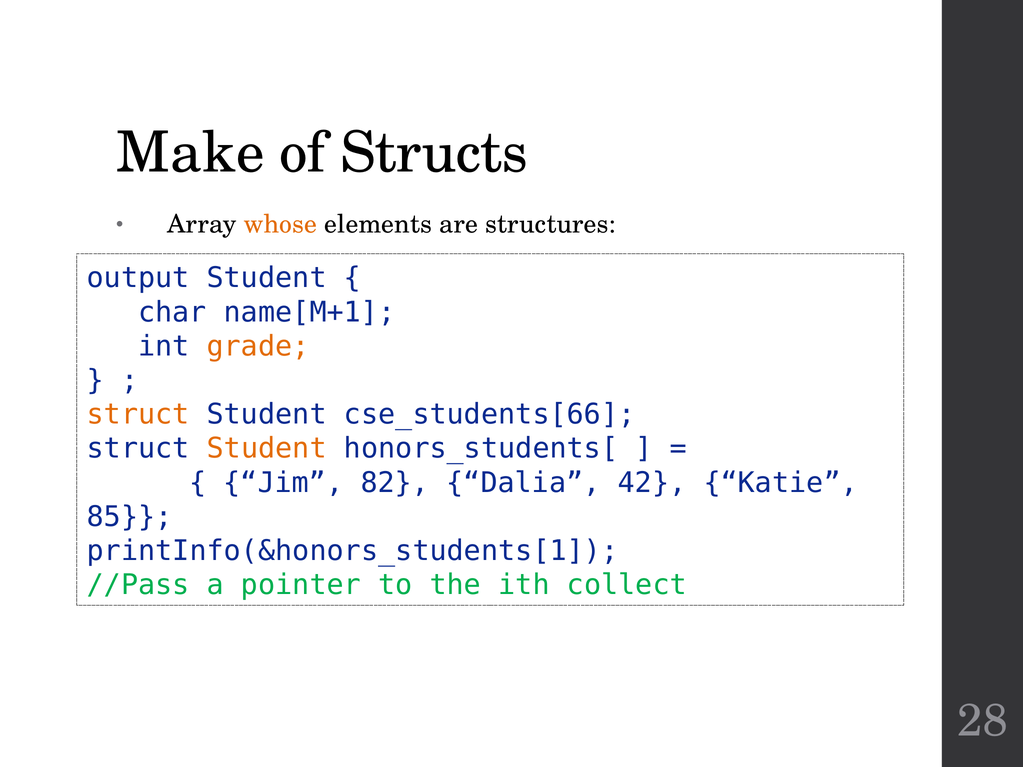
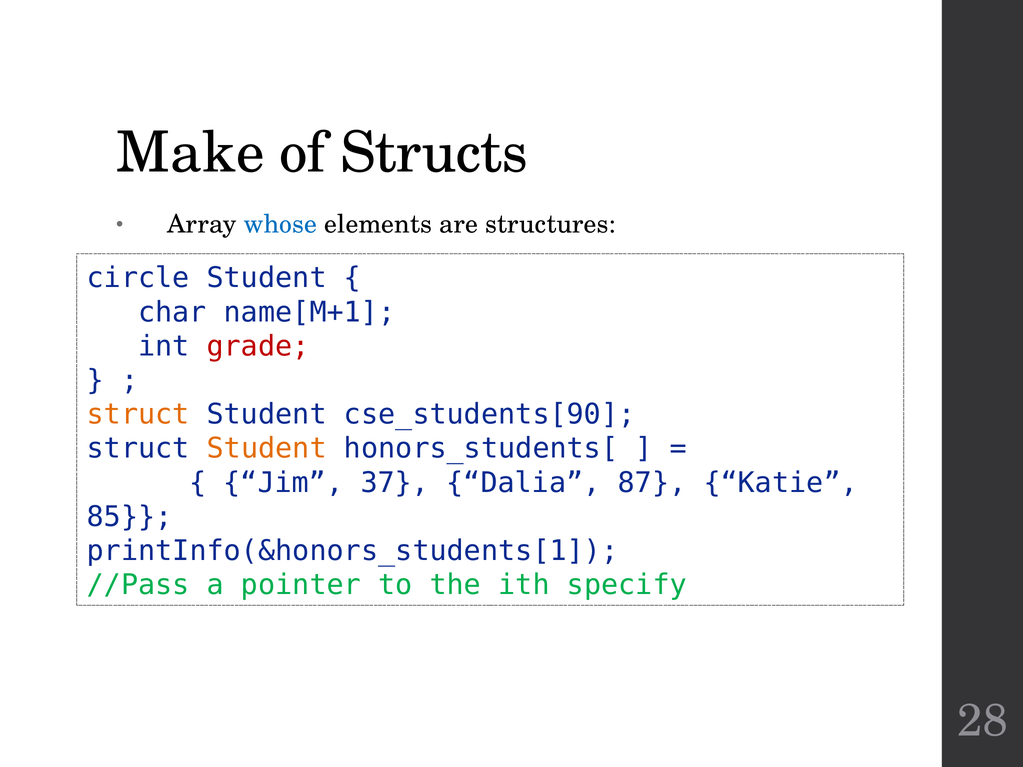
whose colour: orange -> blue
output: output -> circle
grade colour: orange -> red
cse_students[66: cse_students[66 -> cse_students[90
82: 82 -> 37
42: 42 -> 87
collect: collect -> specify
